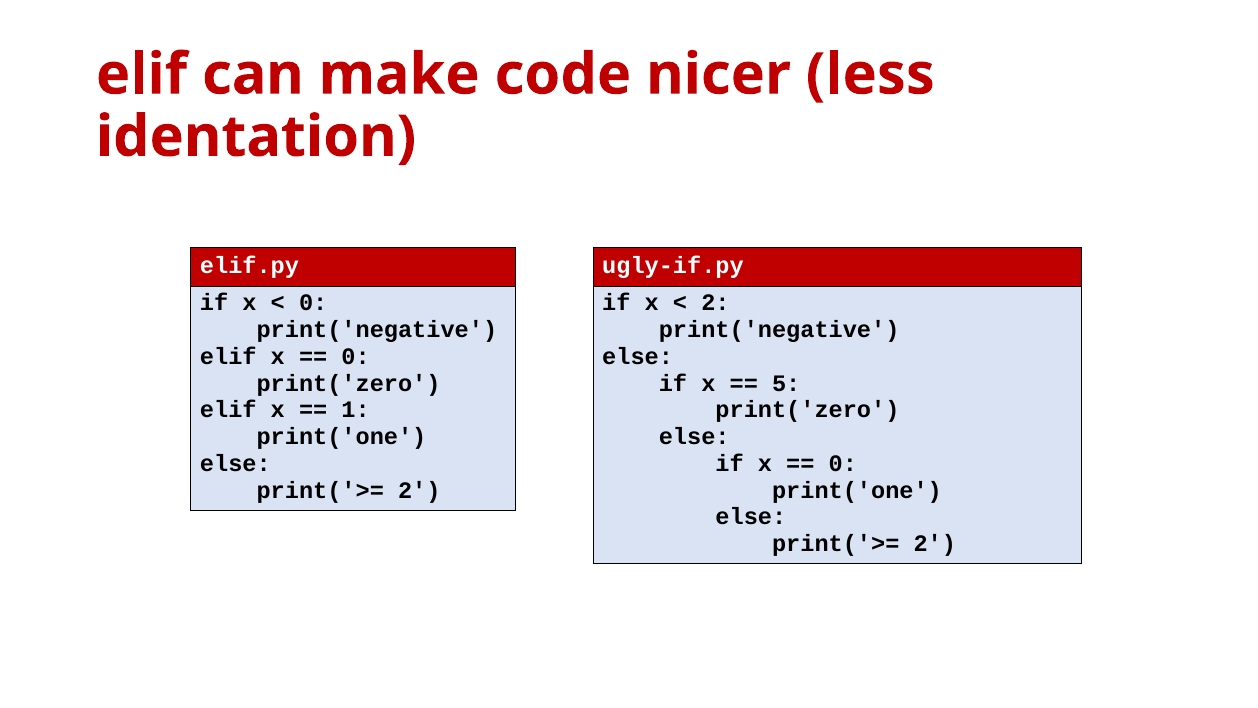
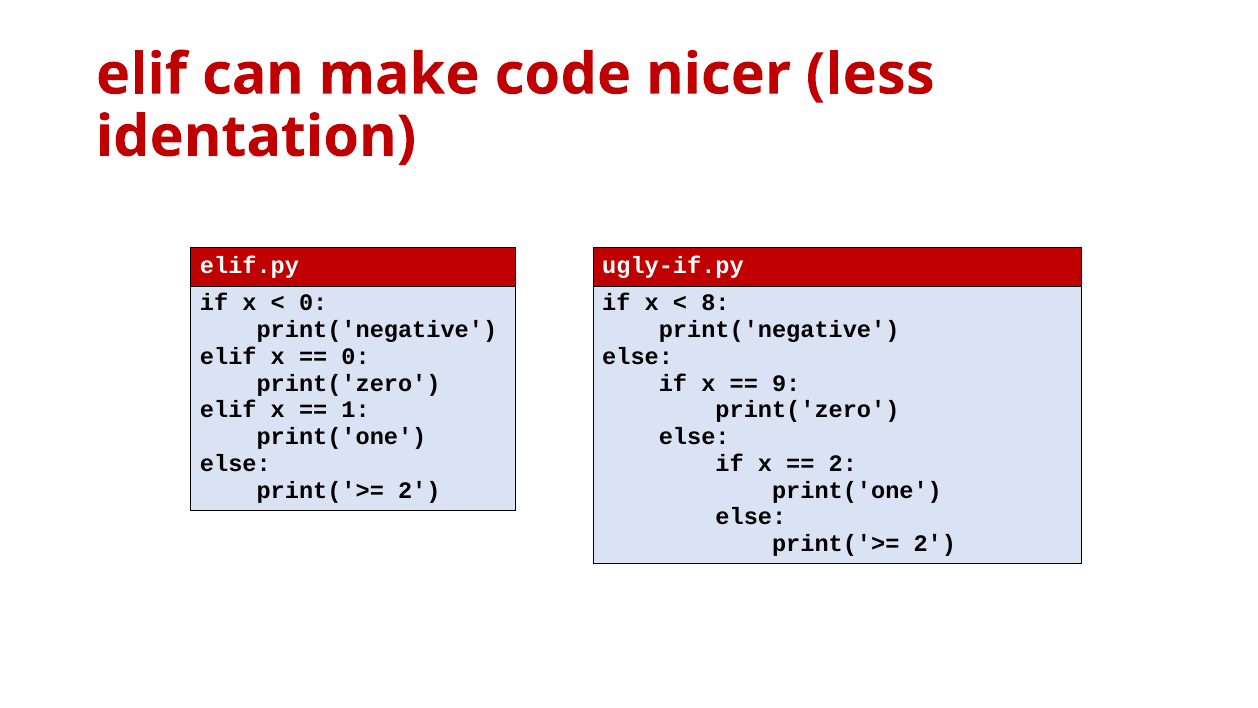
2 at (715, 303): 2 -> 8
5: 5 -> 9
0 at (843, 463): 0 -> 2
